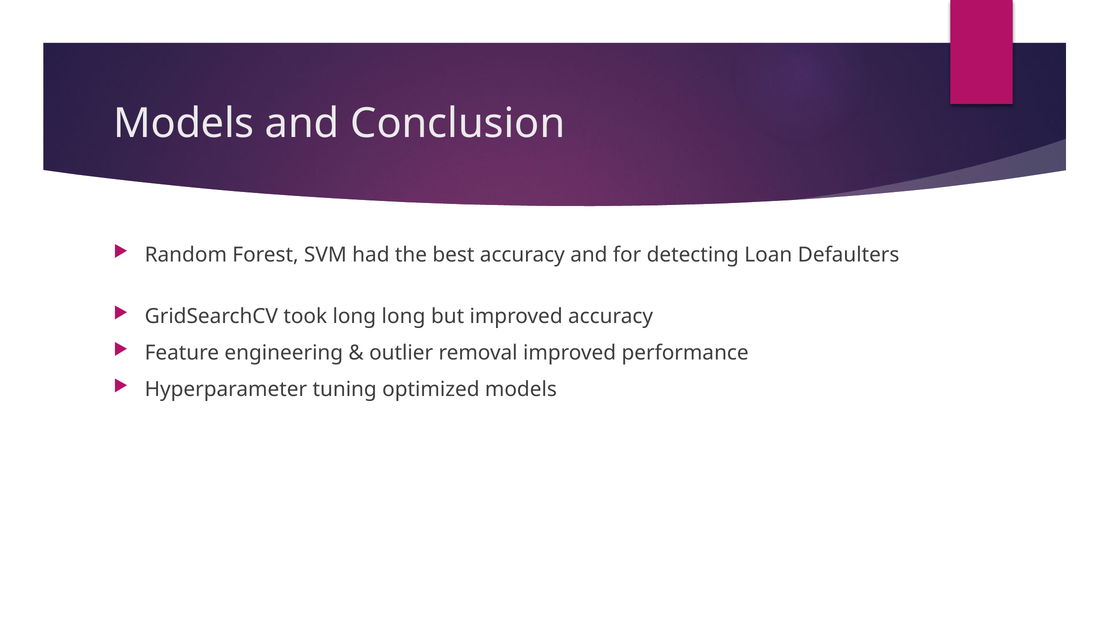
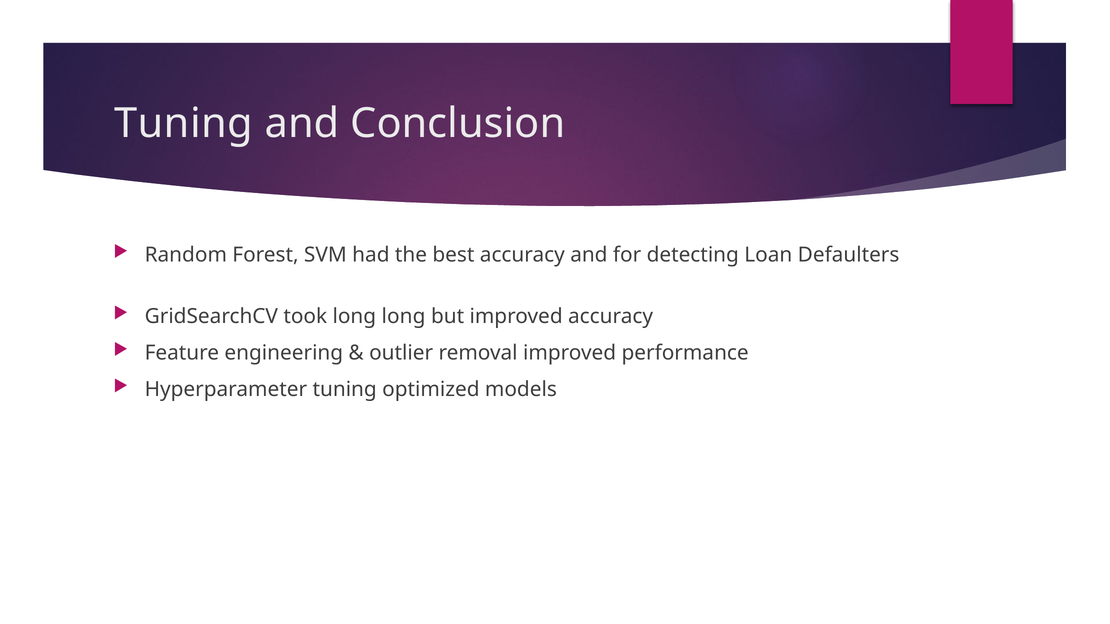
Models at (184, 124): Models -> Tuning
